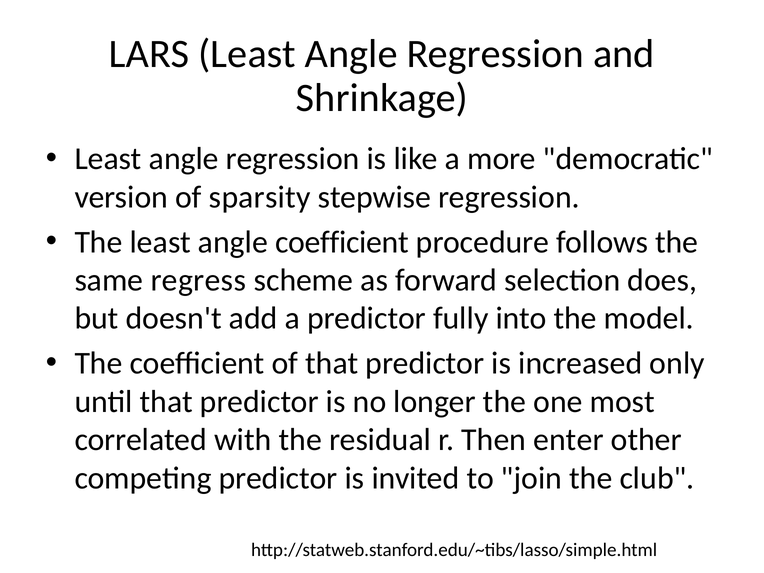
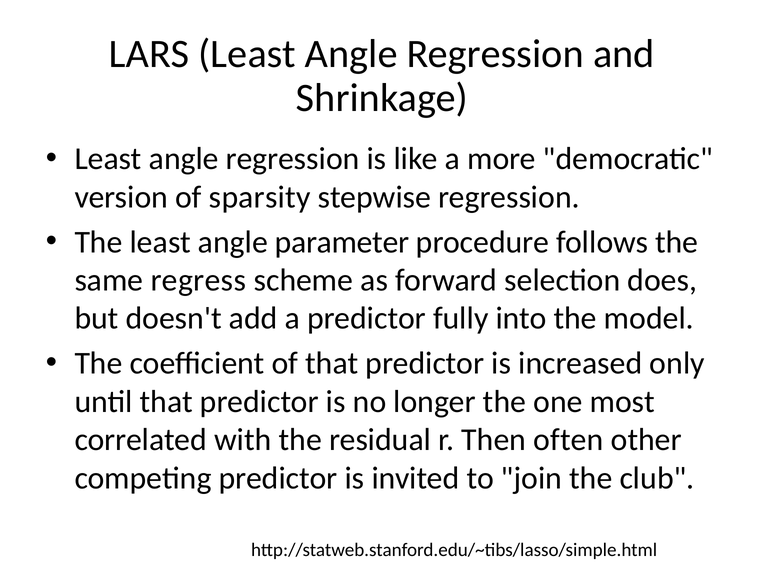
angle coefficient: coefficient -> parameter
enter: enter -> often
